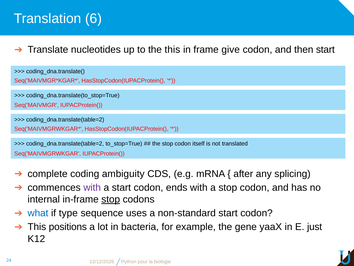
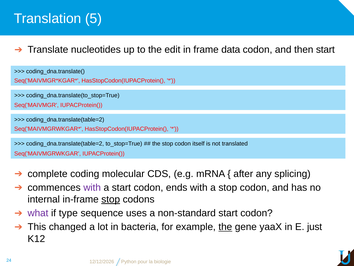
6: 6 -> 5
the this: this -> edit
give: give -> data
ambiguity: ambiguity -> molecular
what colour: blue -> purple
positions: positions -> changed
the at (225, 227) underline: none -> present
